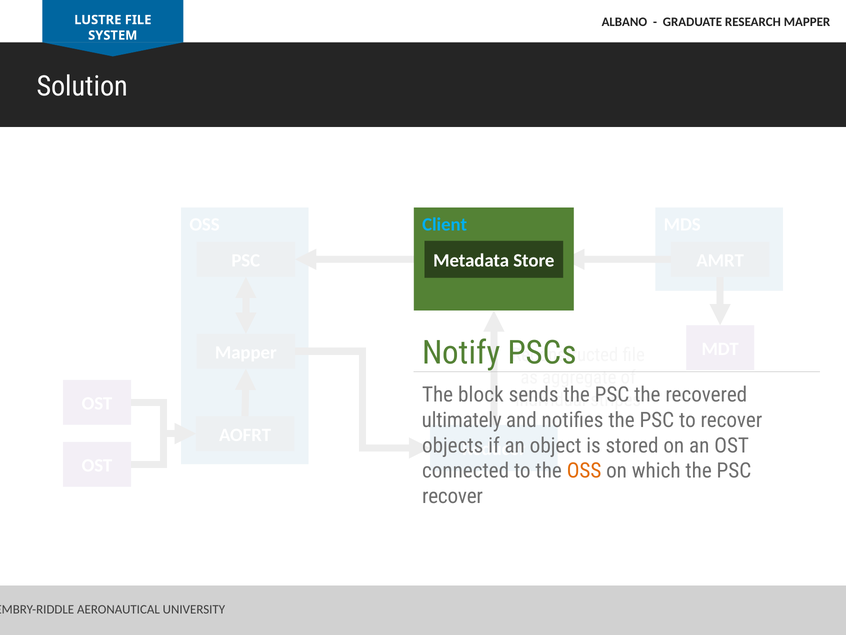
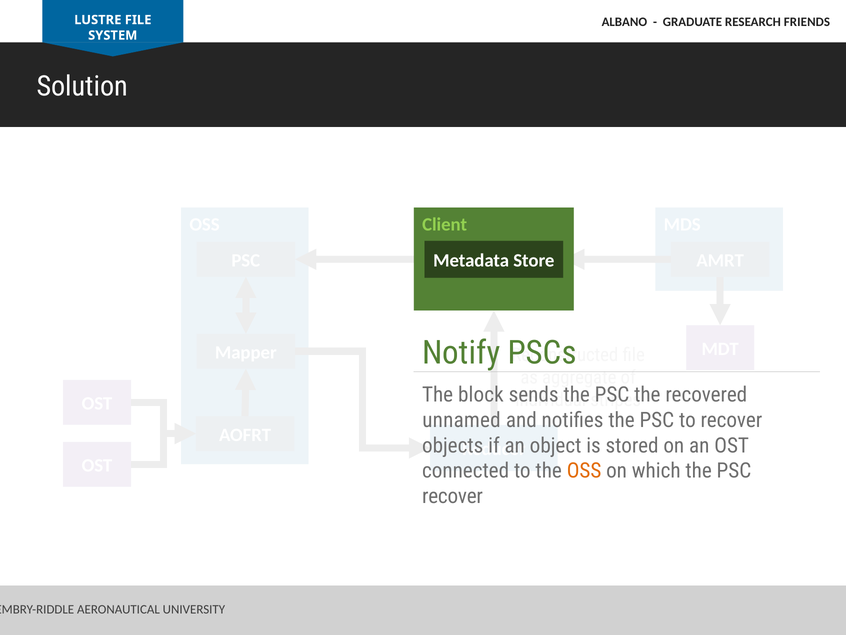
RESEARCH MAPPER: MAPPER -> FRIENDS
Client colour: light blue -> light green
ultimately: ultimately -> unnamed
